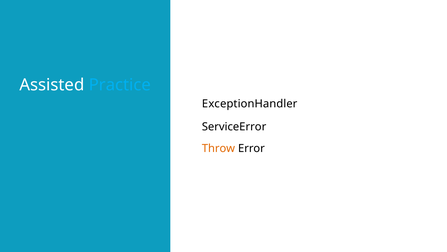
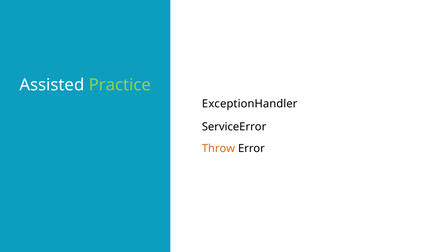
Practice colour: light blue -> light green
